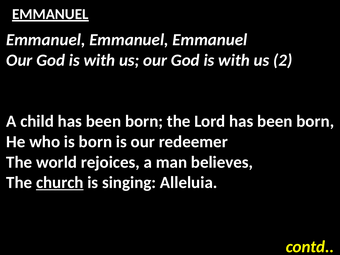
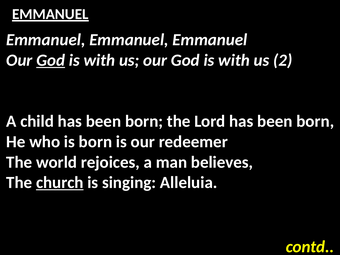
God at (51, 60) underline: none -> present
